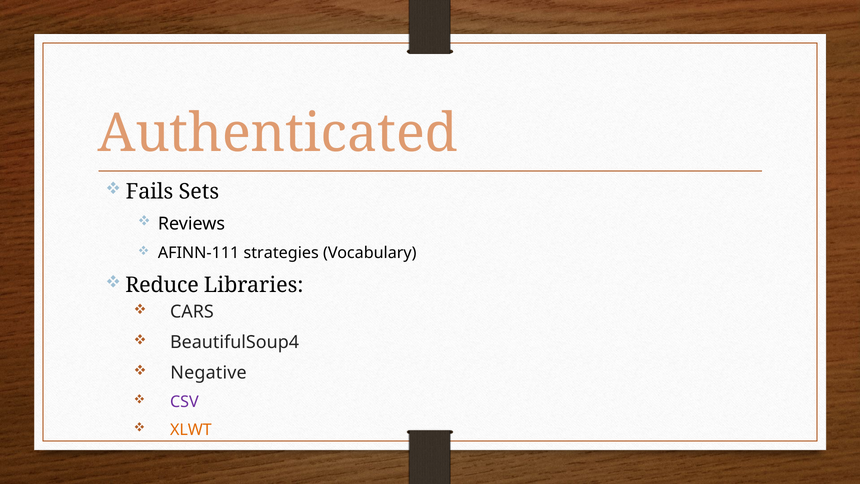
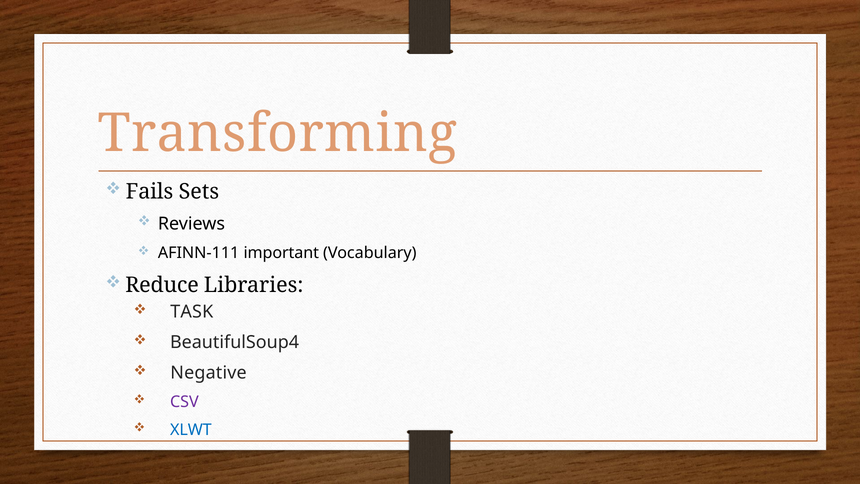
Authenticated: Authenticated -> Transforming
strategies: strategies -> important
CARS: CARS -> TASK
XLWT colour: orange -> blue
